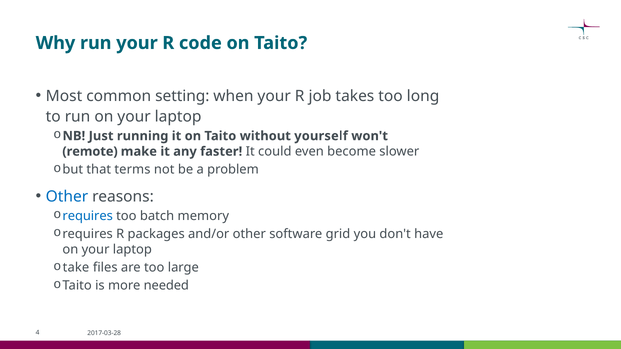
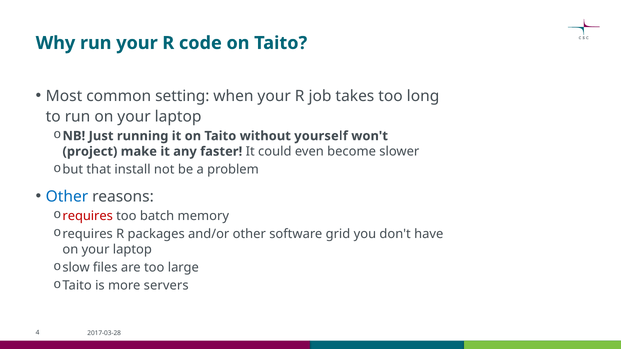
remote: remote -> project
terms: terms -> install
requires at (88, 216) colour: blue -> red
take: take -> slow
needed: needed -> servers
